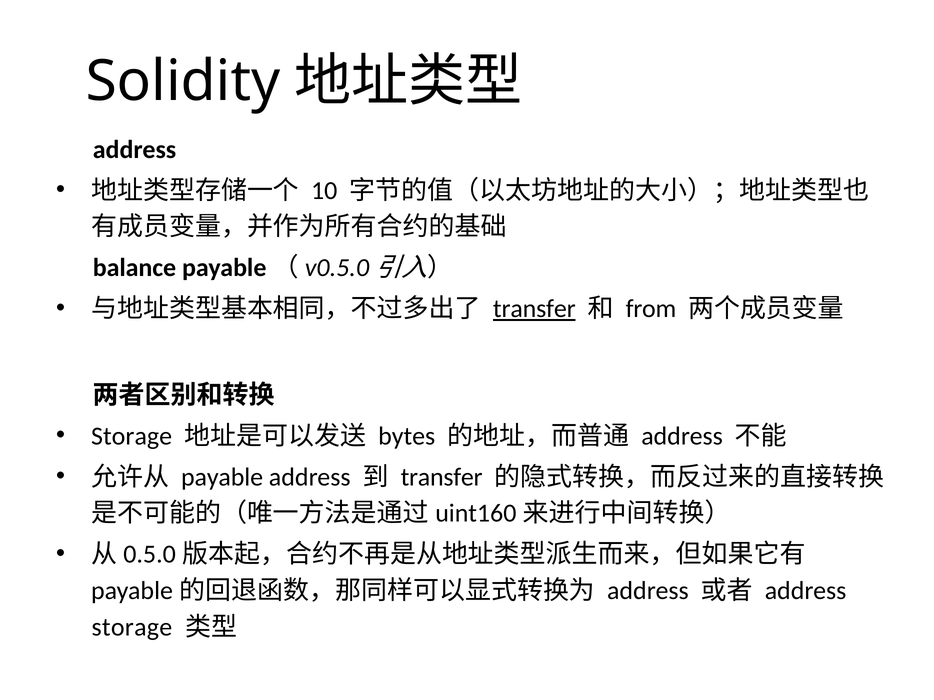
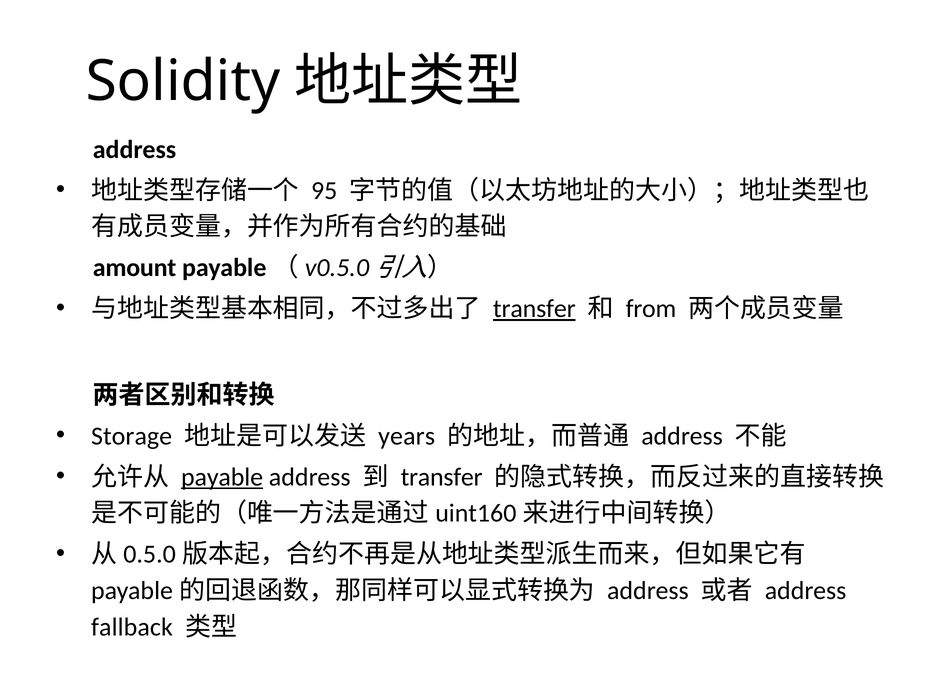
10: 10 -> 95
balance: balance -> amount
bytes: bytes -> years
payable underline: none -> present
storage at (132, 628): storage -> fallback
